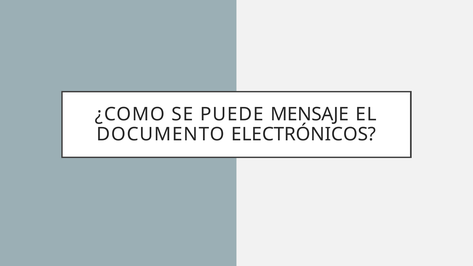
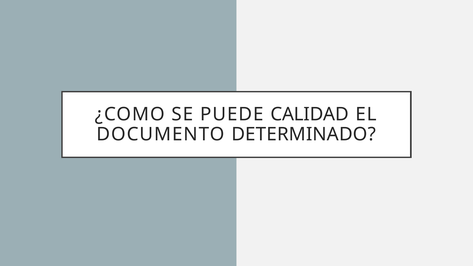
MENSAJE: MENSAJE -> CALIDAD
ELECTRÓNICOS: ELECTRÓNICOS -> DETERMINADO
